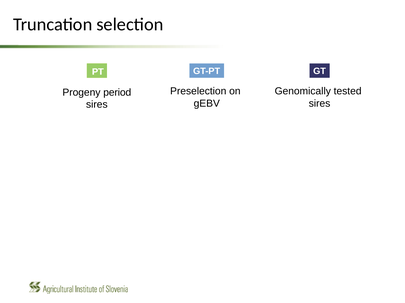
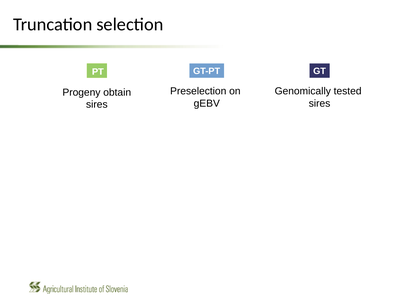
period: period -> obtain
